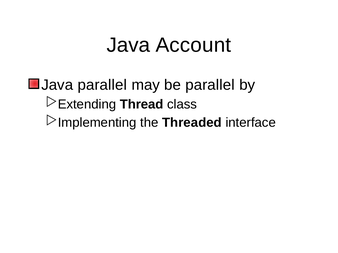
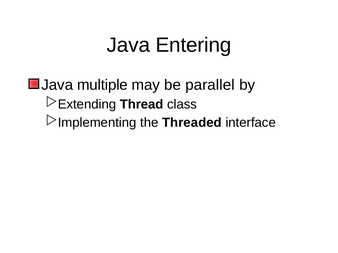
Account: Account -> Entering
Java parallel: parallel -> multiple
